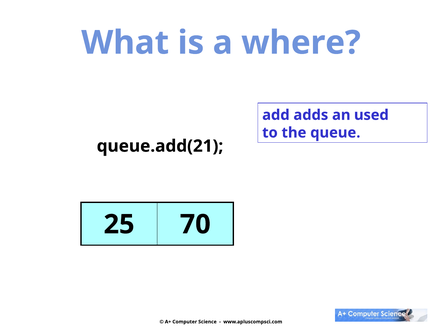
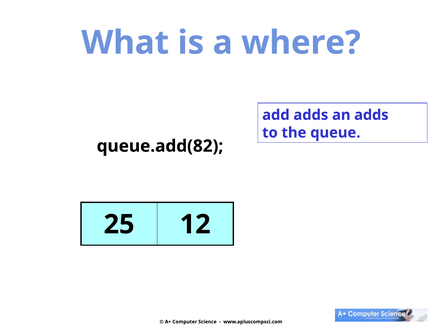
an used: used -> adds
queue.add(21: queue.add(21 -> queue.add(82
70: 70 -> 12
